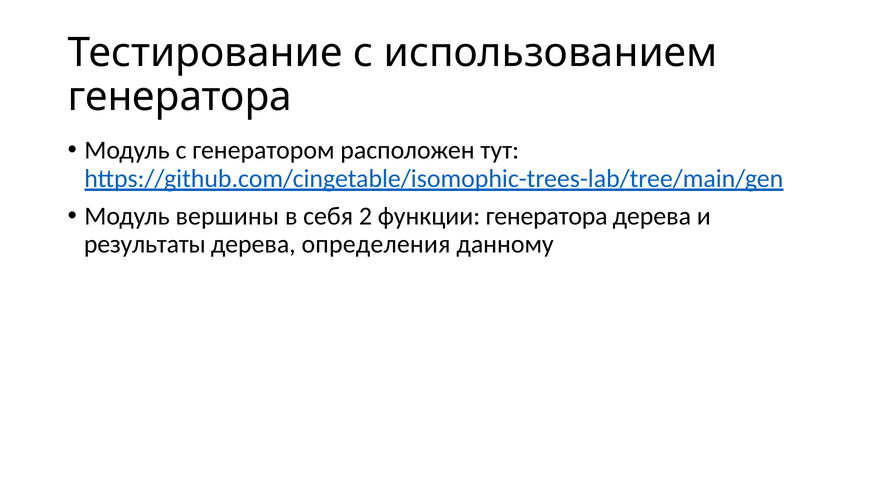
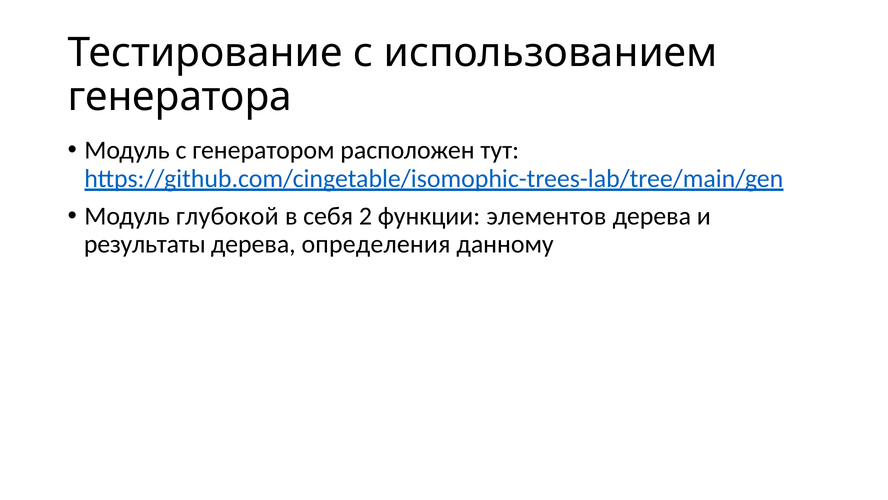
вершины: вершины -> глубокой
функции генератора: генератора -> элементов
